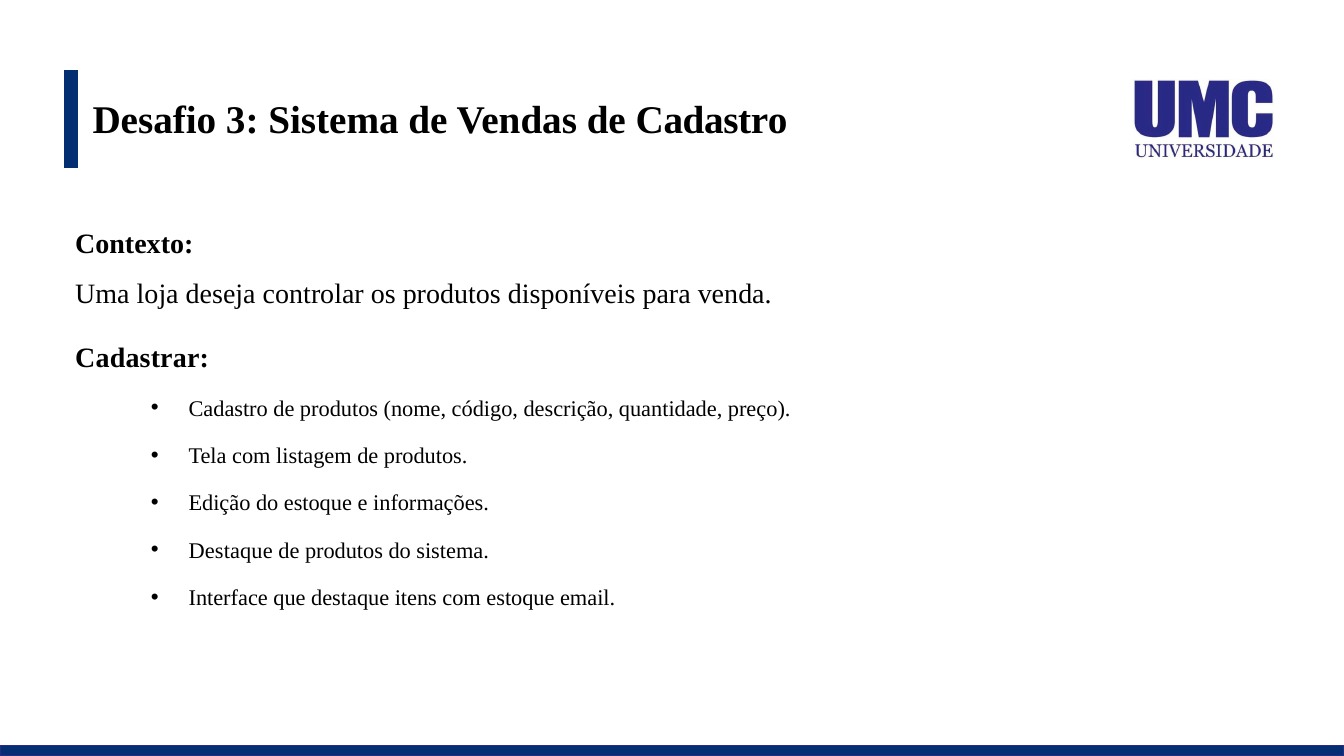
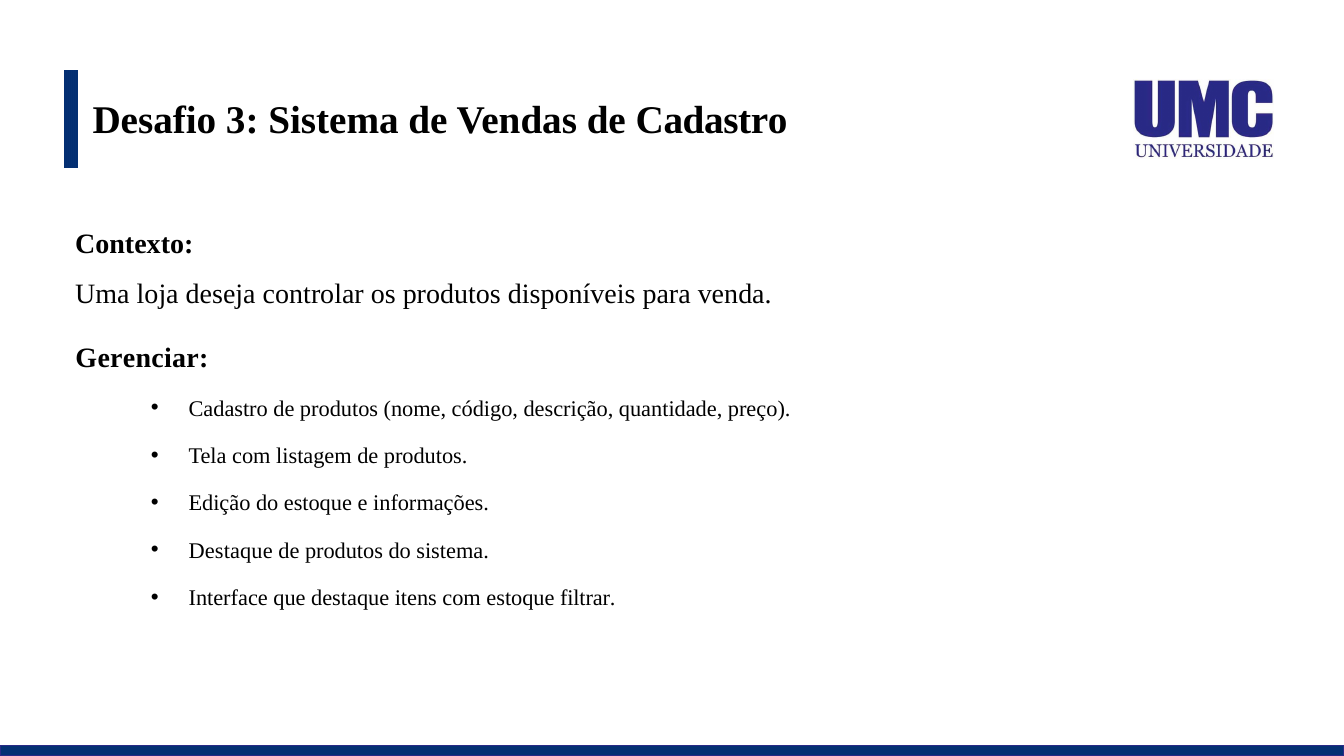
Cadastrar: Cadastrar -> Gerenciar
email: email -> filtrar
